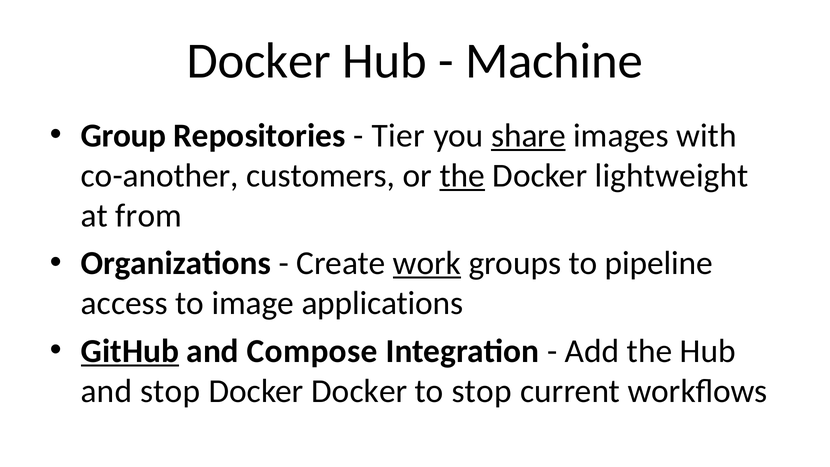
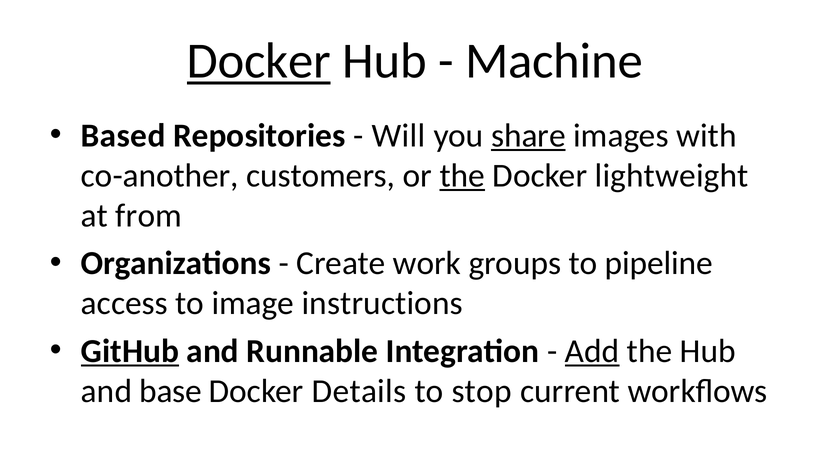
Docker at (259, 61) underline: none -> present
Group: Group -> Based
Tier: Tier -> Will
work underline: present -> none
applications: applications -> instructions
Compose: Compose -> Runnable
Add underline: none -> present
and stop: stop -> base
Docker Docker: Docker -> Details
